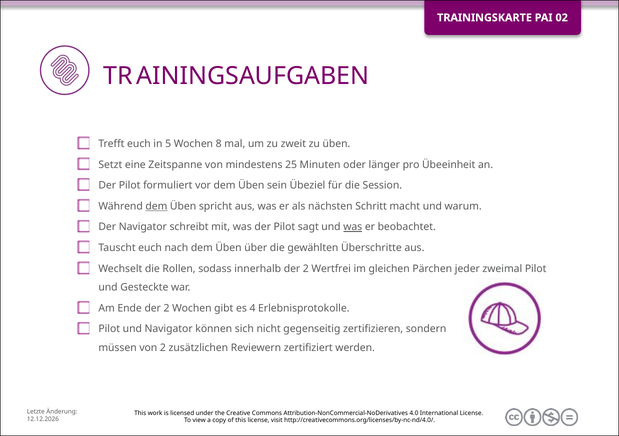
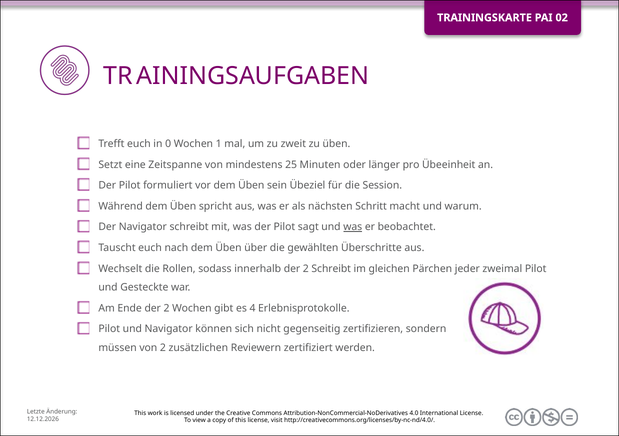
5: 5 -> 0
8: 8 -> 1
dem at (156, 206) underline: present -> none
2 Wertfrei: Wertfrei -> Schreibt
